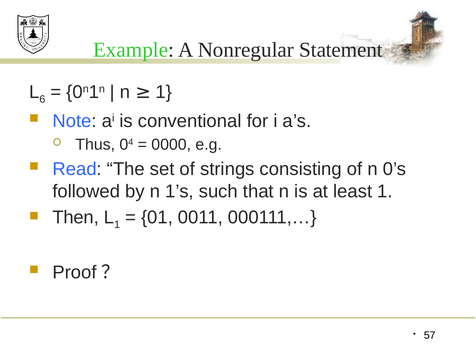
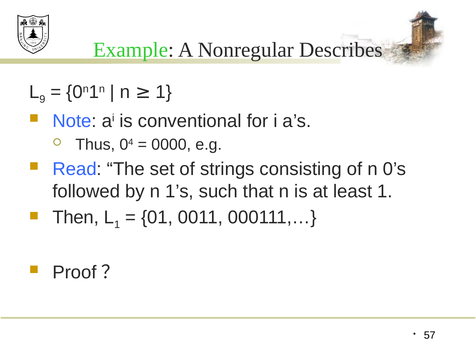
Statement: Statement -> Describes
6: 6 -> 9
